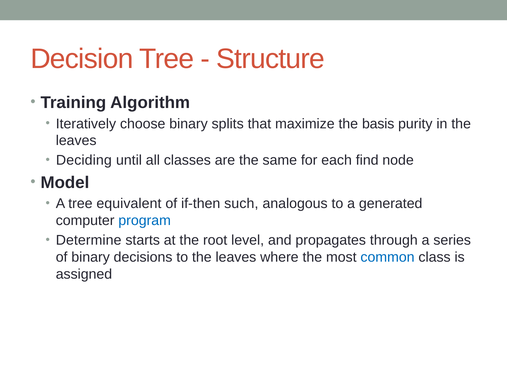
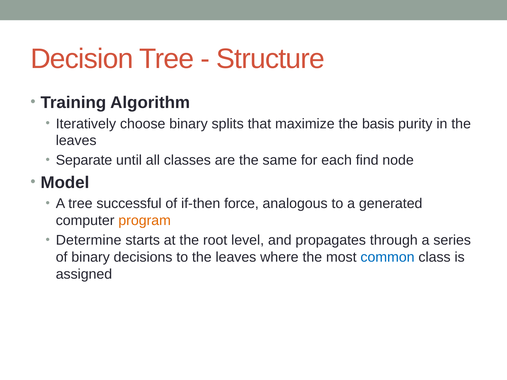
Deciding: Deciding -> Separate
equivalent: equivalent -> successful
such: such -> force
program colour: blue -> orange
